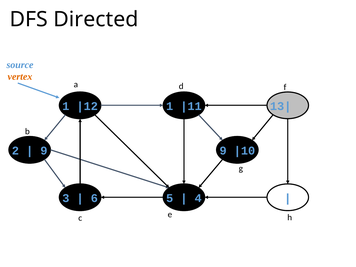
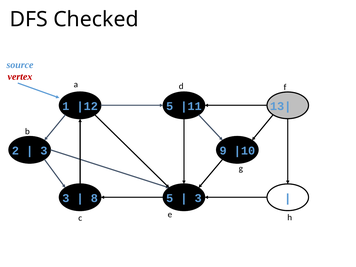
Directed: Directed -> Checked
vertex colour: orange -> red
1 at (170, 106): 1 -> 5
9 at (44, 151): 9 -> 3
6: 6 -> 8
4 at (198, 198): 4 -> 3
